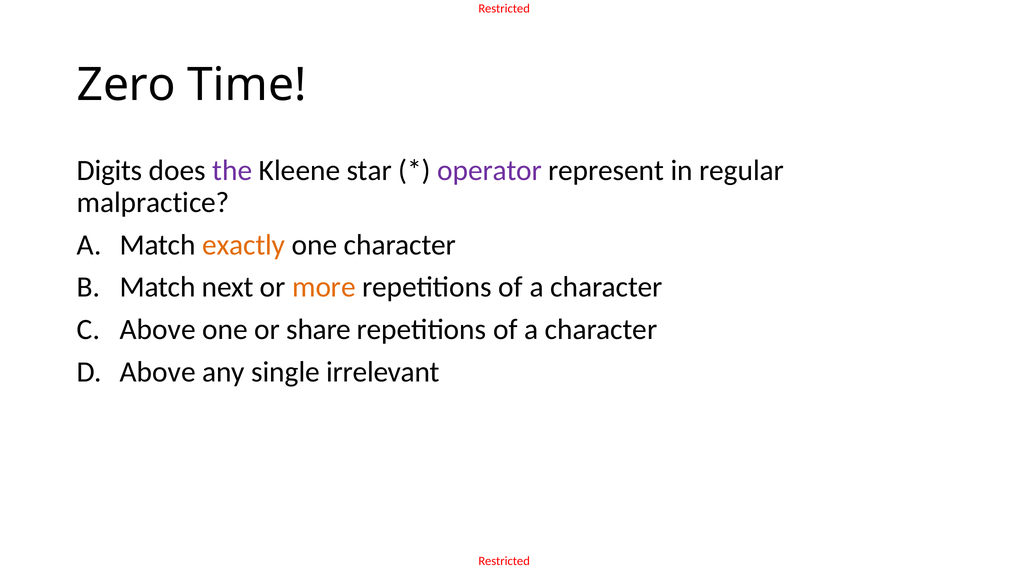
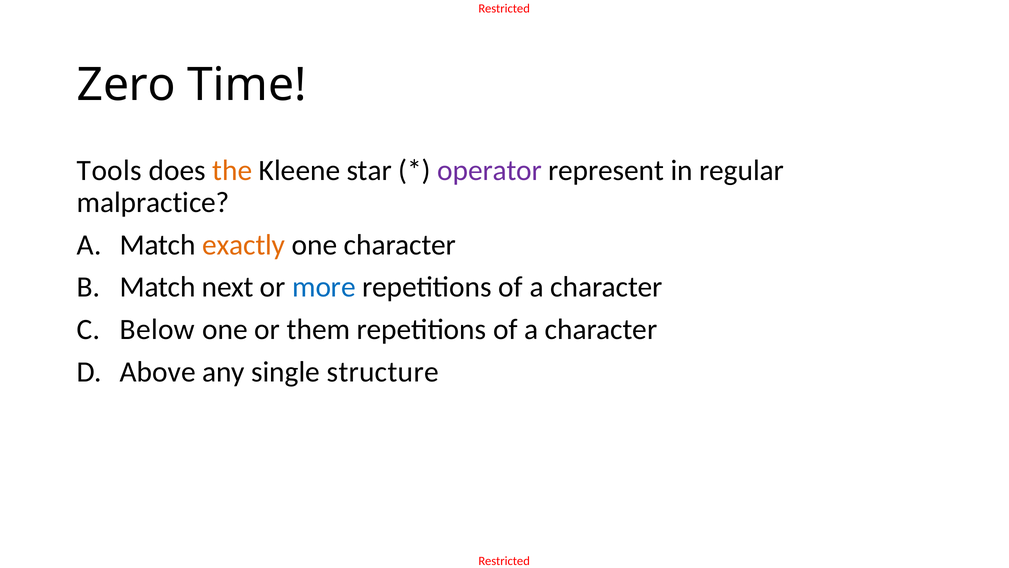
Digits: Digits -> Tools
the colour: purple -> orange
more colour: orange -> blue
Above at (158, 329): Above -> Below
share: share -> them
irrelevant: irrelevant -> structure
